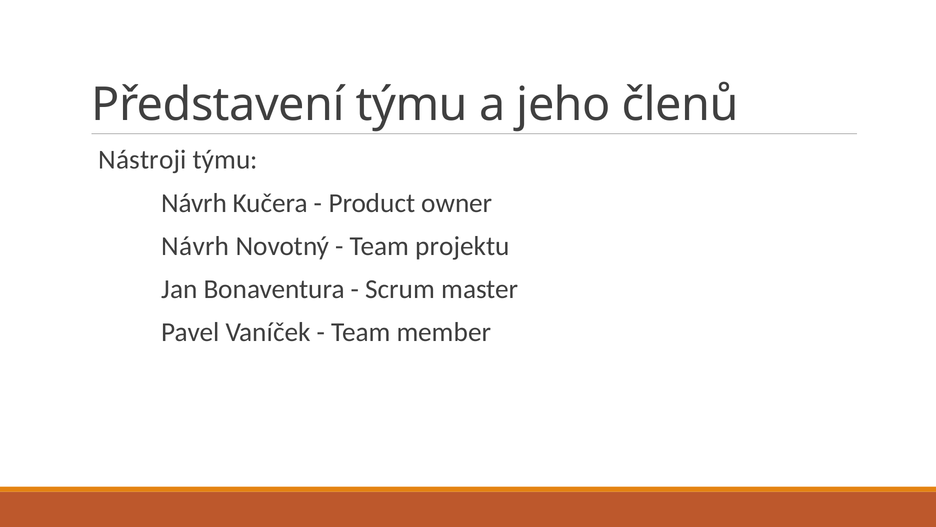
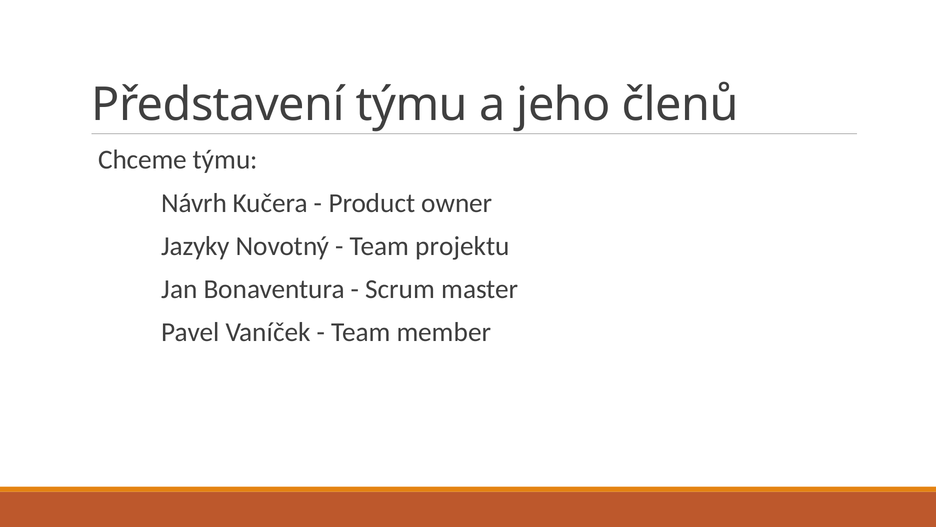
Nástroji: Nástroji -> Chceme
Návrh at (195, 246): Návrh -> Jazyky
